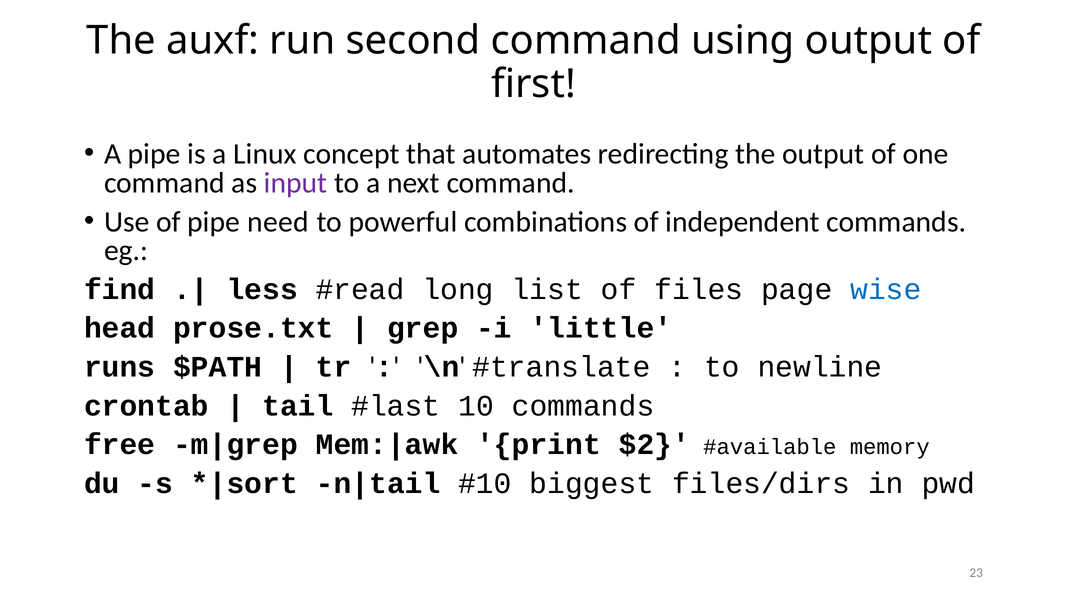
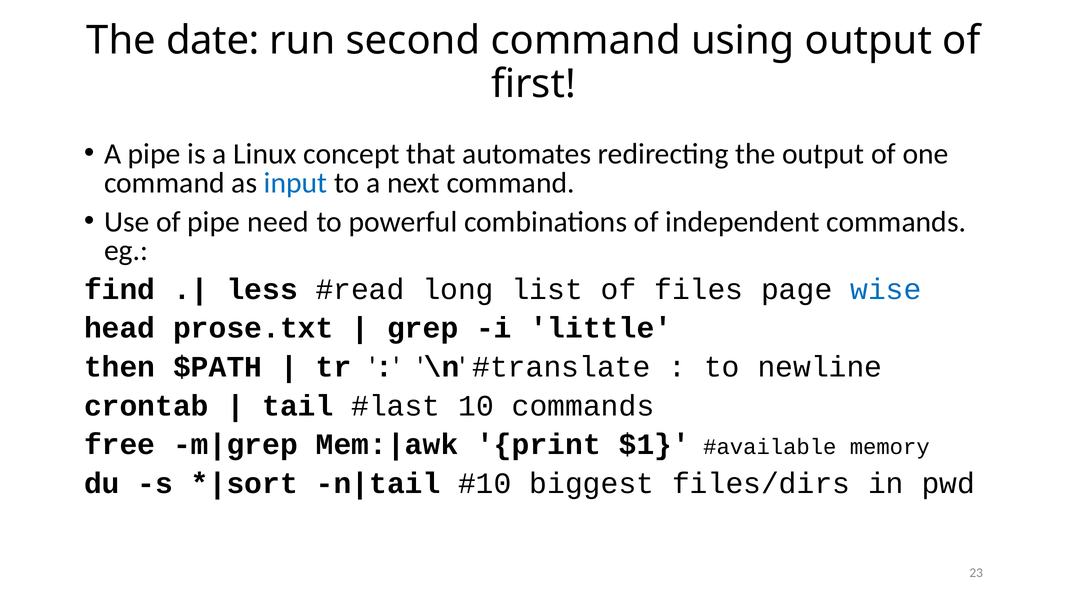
auxf: auxf -> date
input colour: purple -> blue
runs: runs -> then
$2: $2 -> $1
